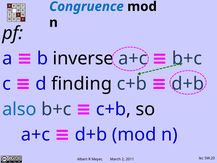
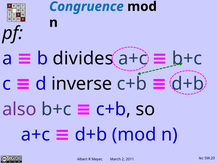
inverse: inverse -> divides
finding: finding -> inverse
also colour: blue -> purple
